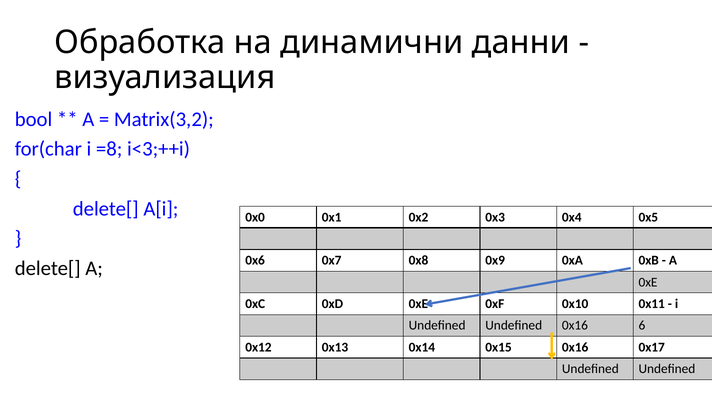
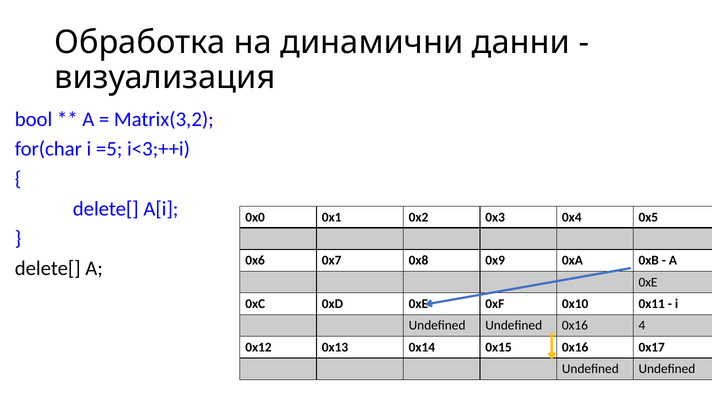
=8: =8 -> =5
6: 6 -> 4
